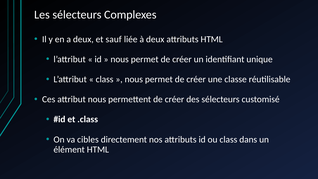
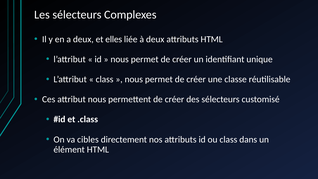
sauf: sauf -> elles
